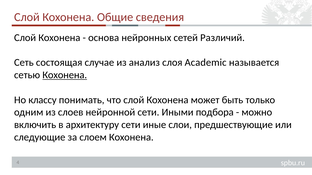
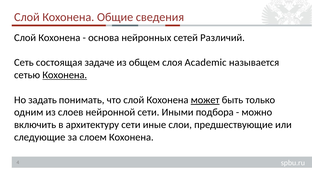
случае: случае -> задаче
анализ: анализ -> общем
классу: классу -> задать
может underline: none -> present
